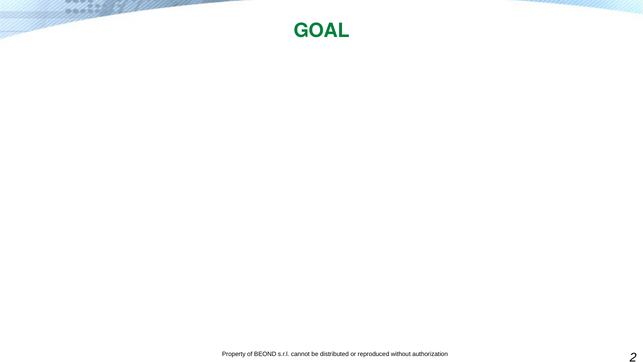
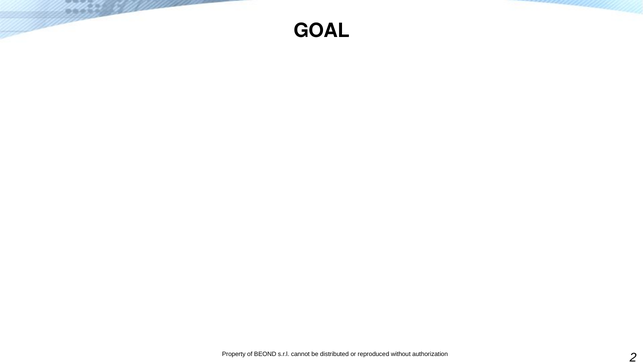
GOAL colour: green -> black
